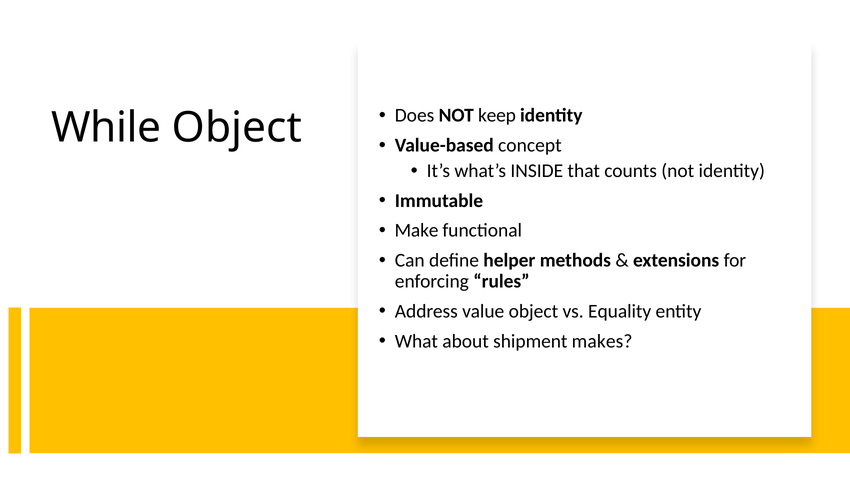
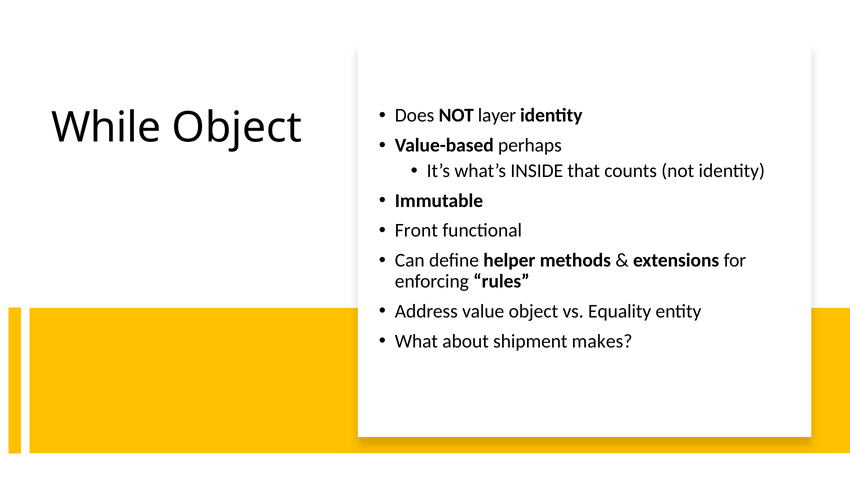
keep: keep -> layer
concept: concept -> perhaps
Make: Make -> Front
